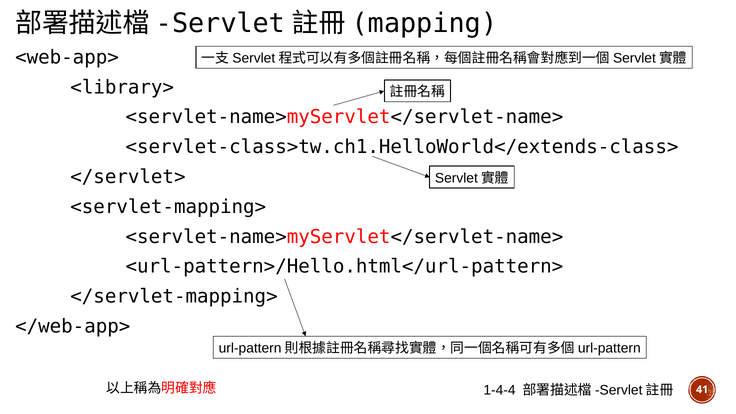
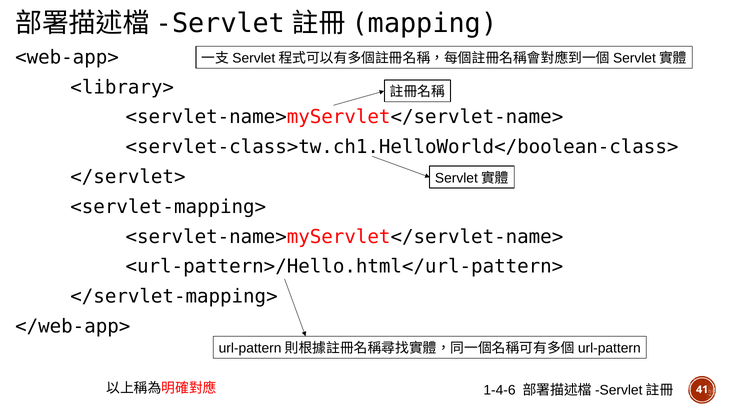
<servlet-class>tw.ch1.HelloWorld</extends-class>: <servlet-class>tw.ch1.HelloWorld</extends-class> -> <servlet-class>tw.ch1.HelloWorld</boolean-class>
1-4-4: 1-4-4 -> 1-4-6
